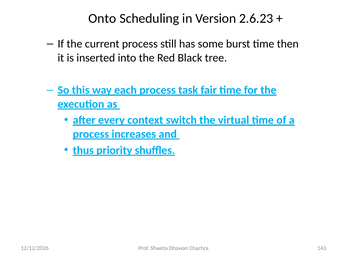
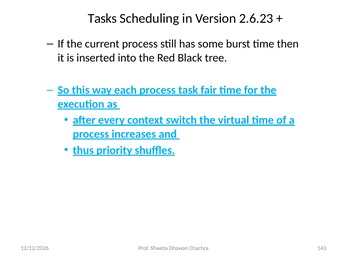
Onto: Onto -> Tasks
